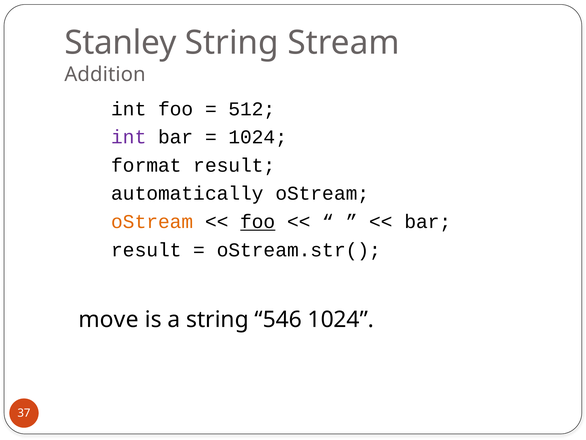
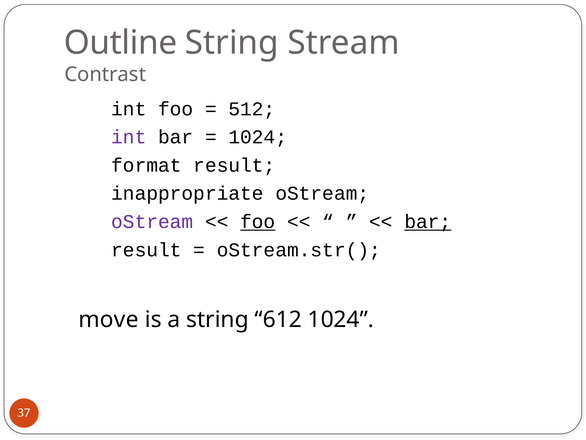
Stanley: Stanley -> Outline
Addition: Addition -> Contrast
automatically: automatically -> inappropriate
oStream at (152, 221) colour: orange -> purple
bar at (428, 221) underline: none -> present
546: 546 -> 612
